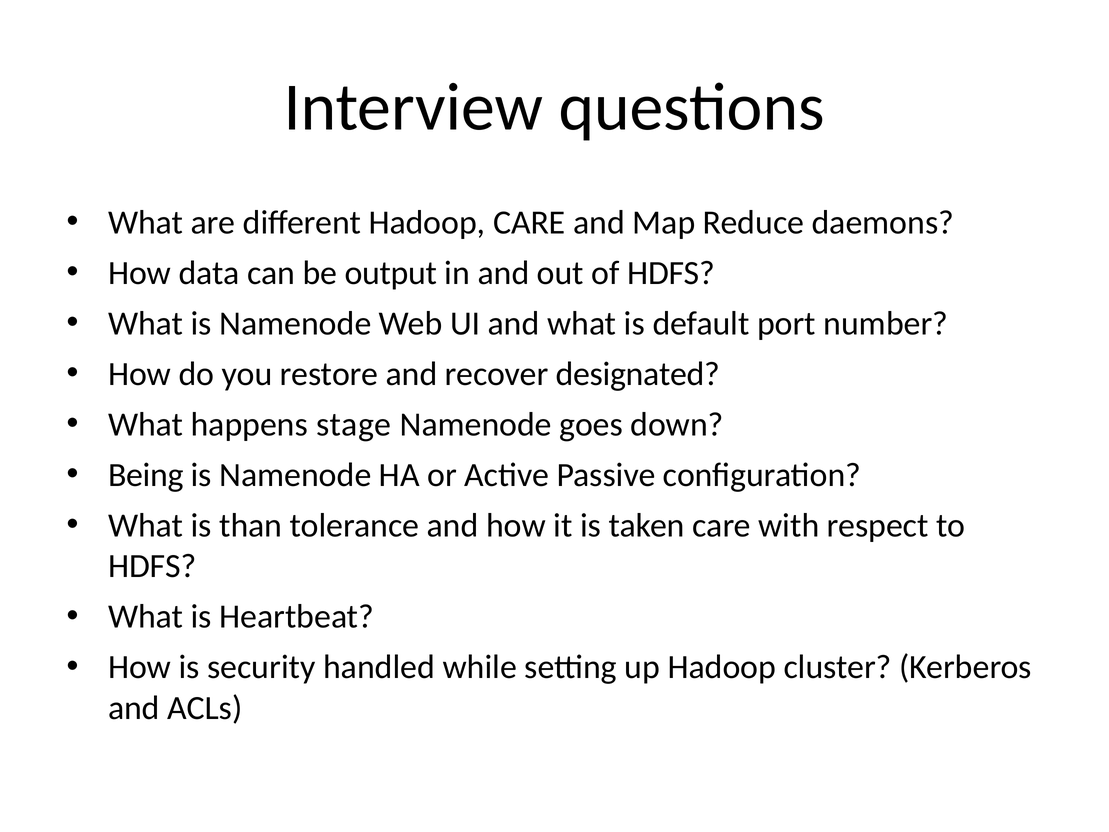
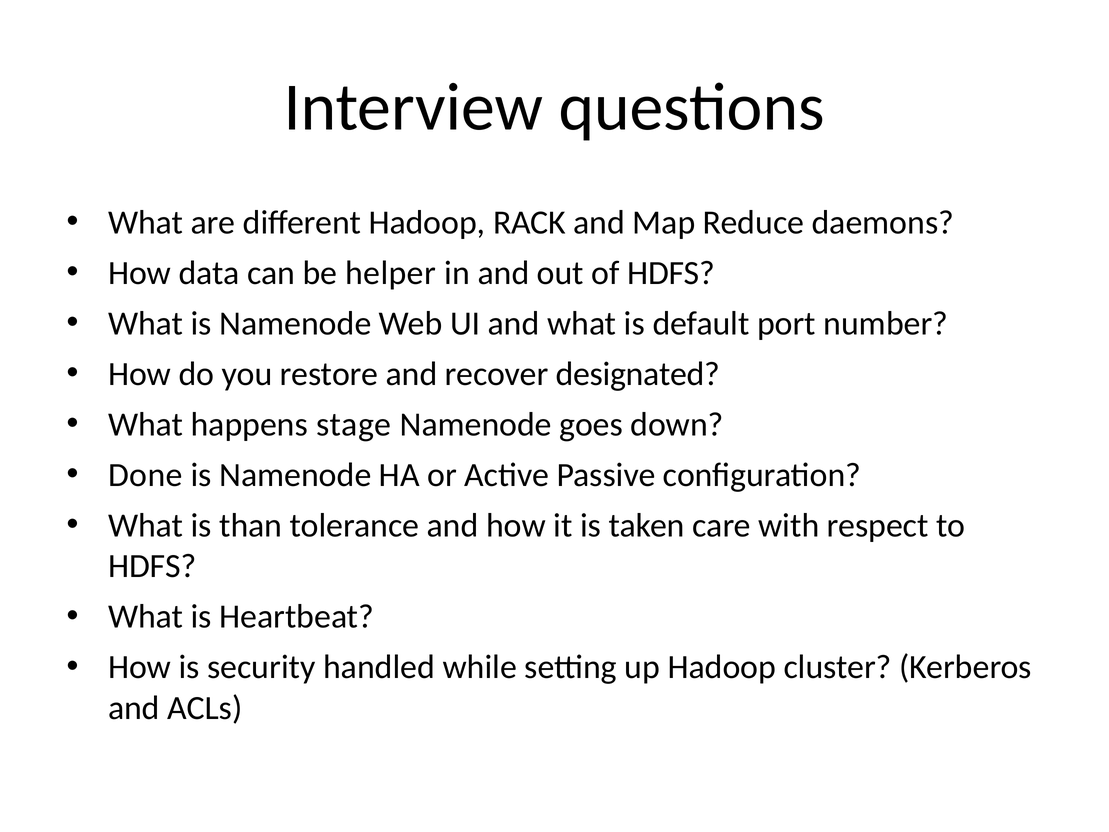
Hadoop CARE: CARE -> RACK
output: output -> helper
Being: Being -> Done
